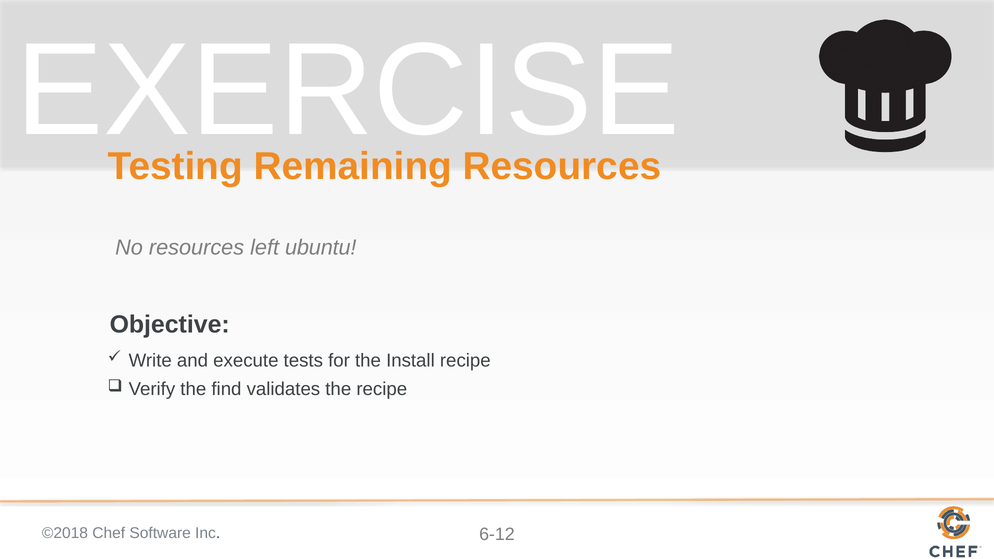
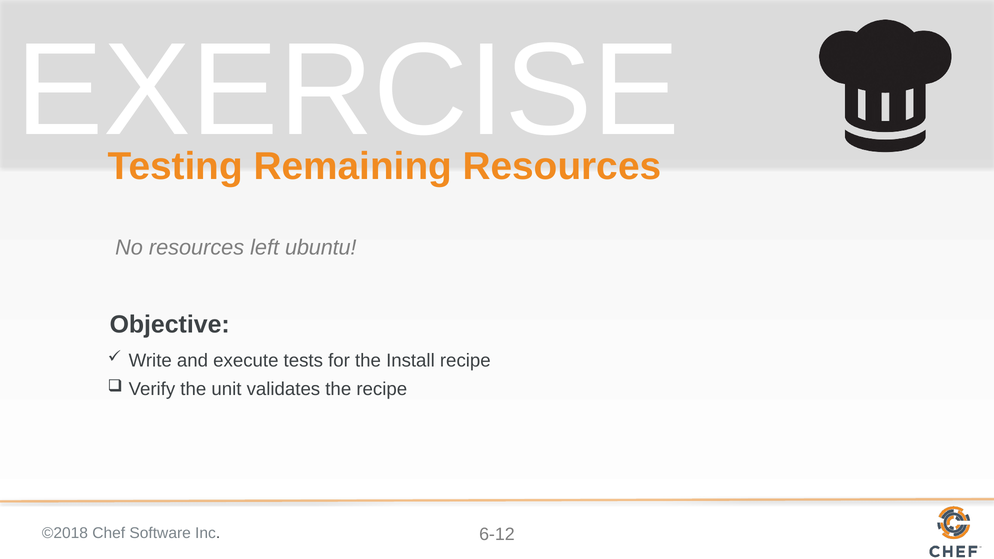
find: find -> unit
